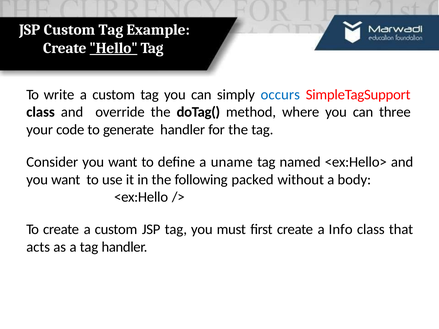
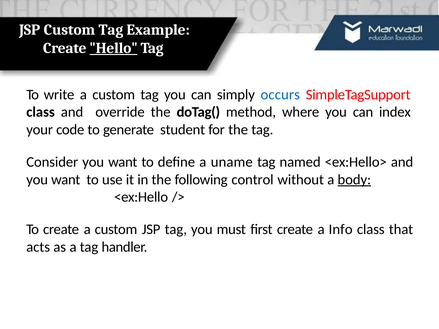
three: three -> index
generate handler: handler -> student
packed: packed -> control
body underline: none -> present
